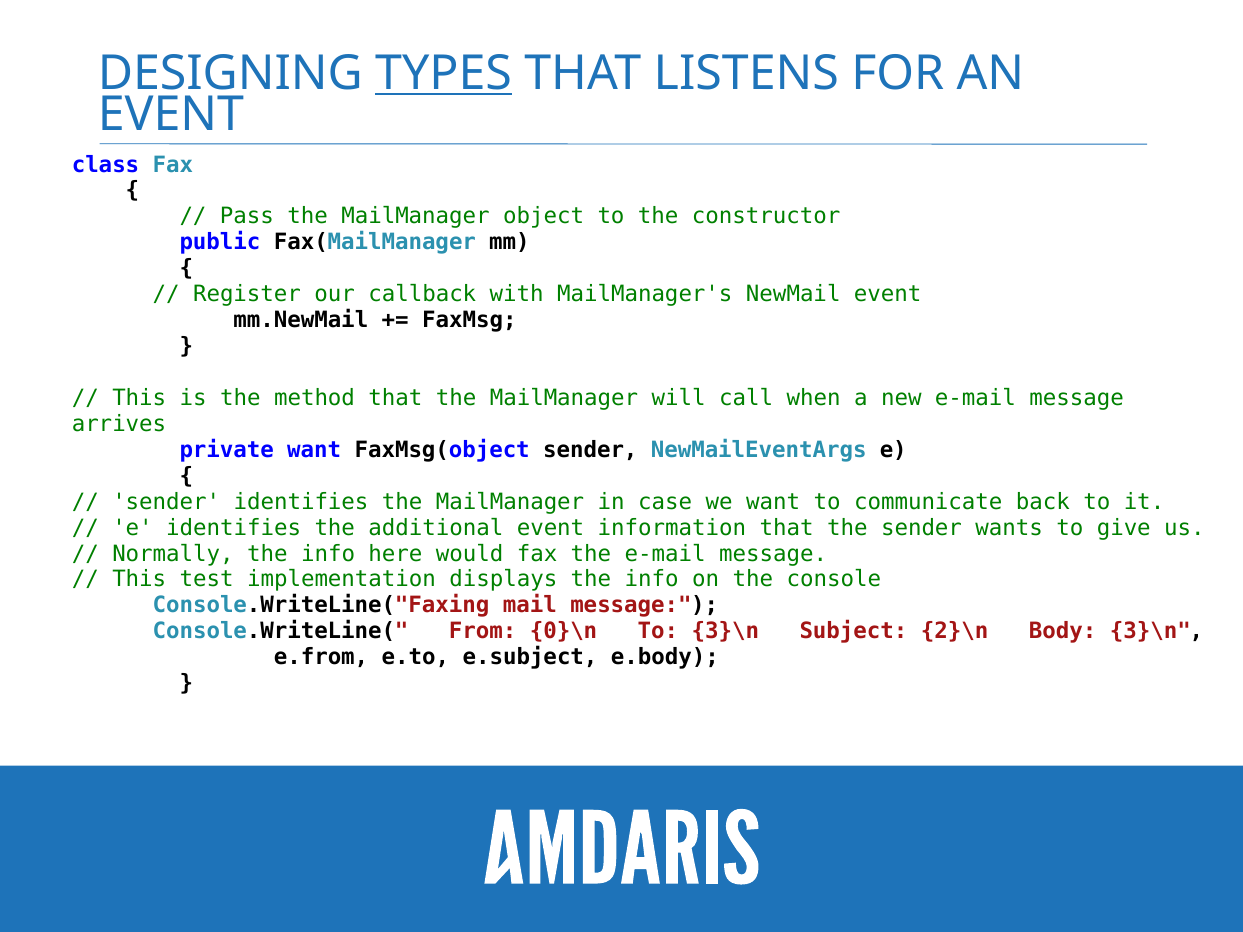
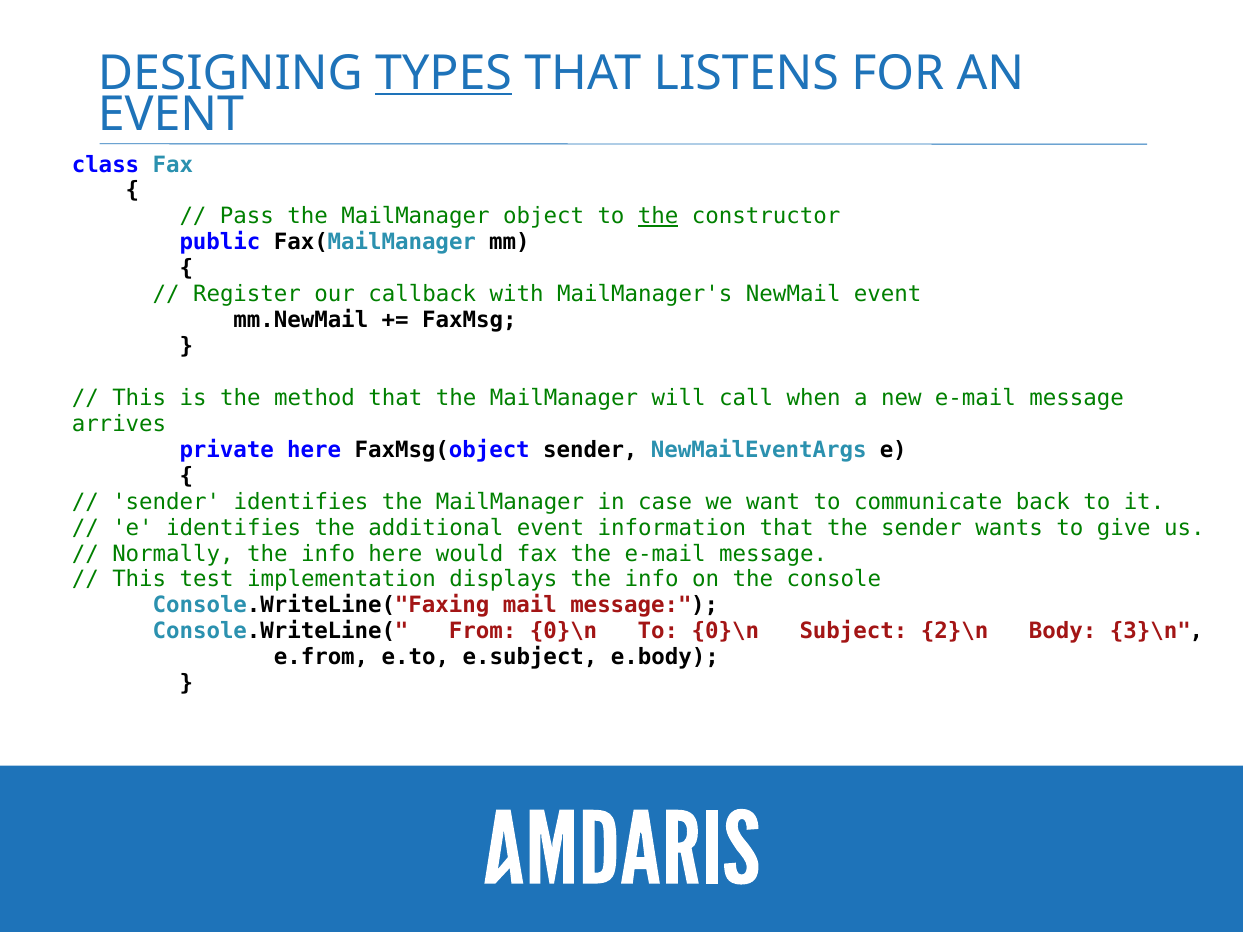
the at (658, 217) underline: none -> present
private want: want -> here
To 3}\n: 3}\n -> 0}\n
